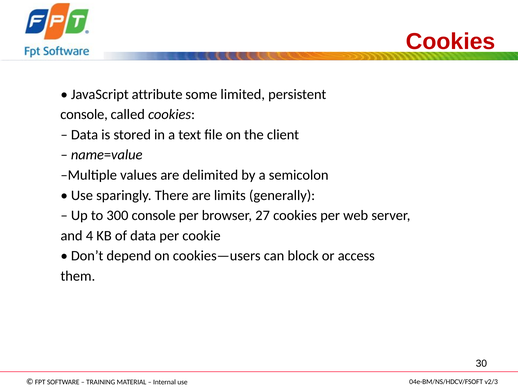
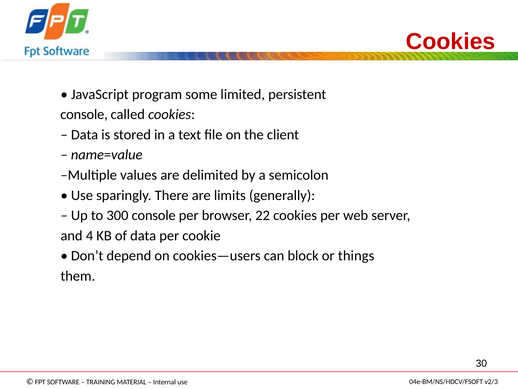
attribute: attribute -> program
27: 27 -> 22
access: access -> things
